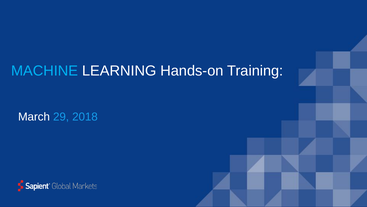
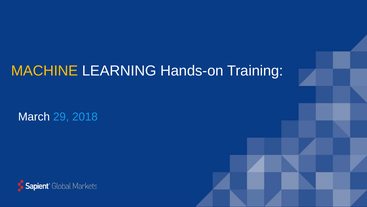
MACHINE colour: light blue -> yellow
